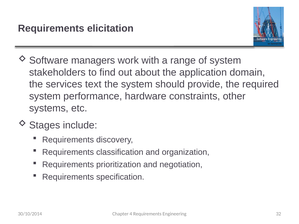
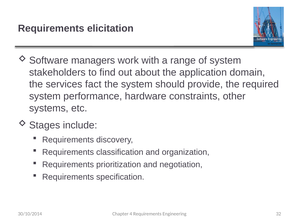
text: text -> fact
